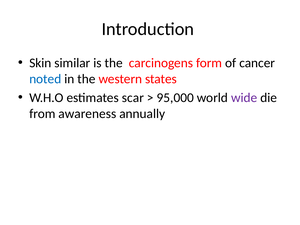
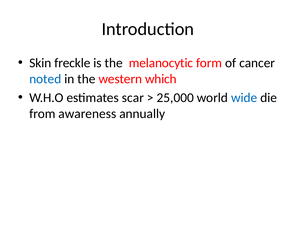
similar: similar -> freckle
carcinogens: carcinogens -> melanocytic
states: states -> which
95,000: 95,000 -> 25,000
wide colour: purple -> blue
